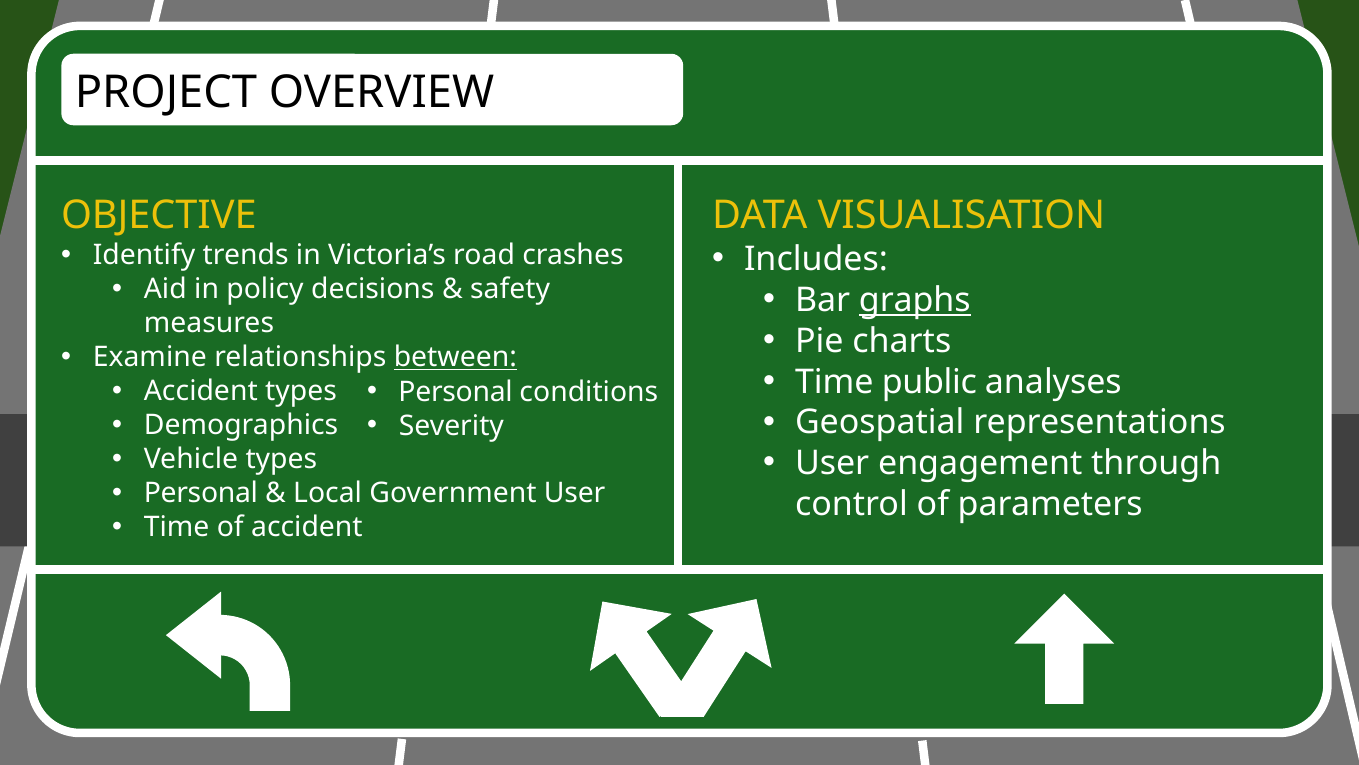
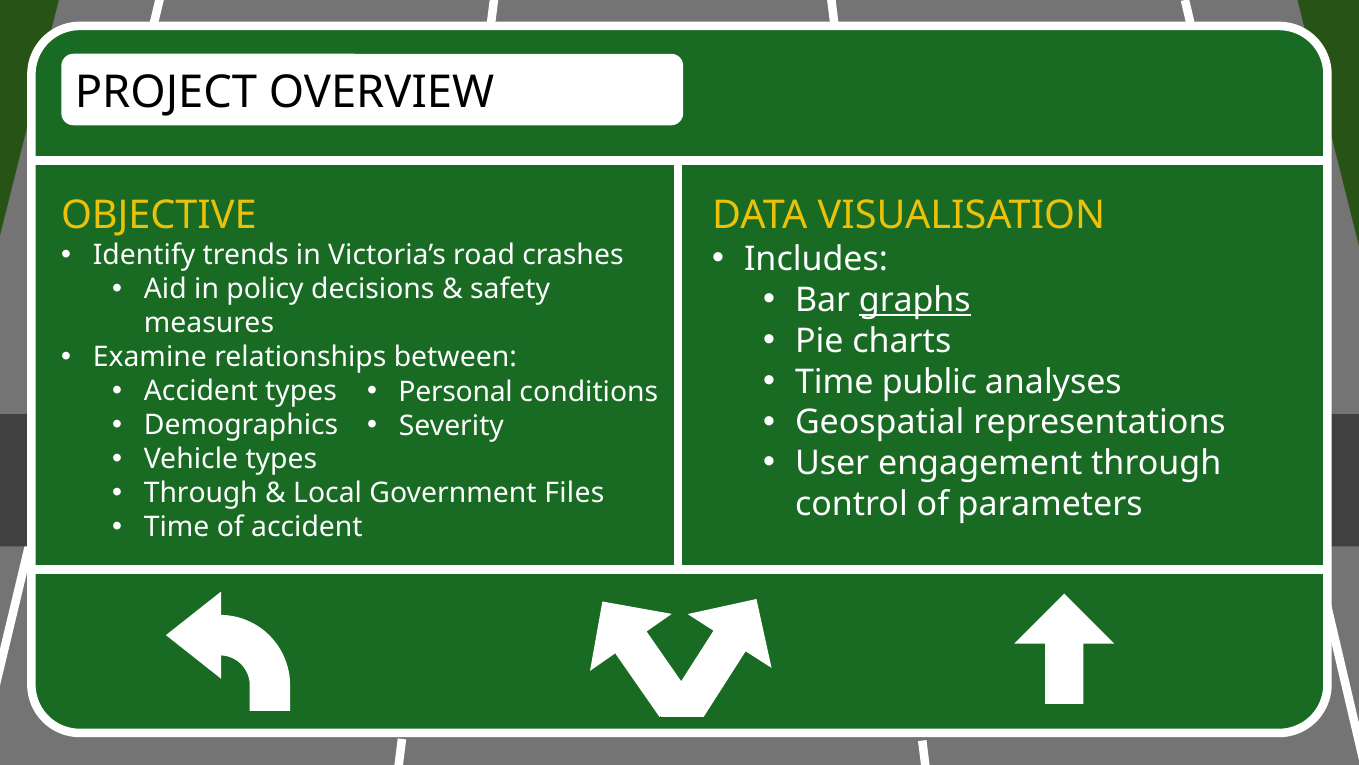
between underline: present -> none
Personal at (201, 493): Personal -> Through
Government User: User -> Files
